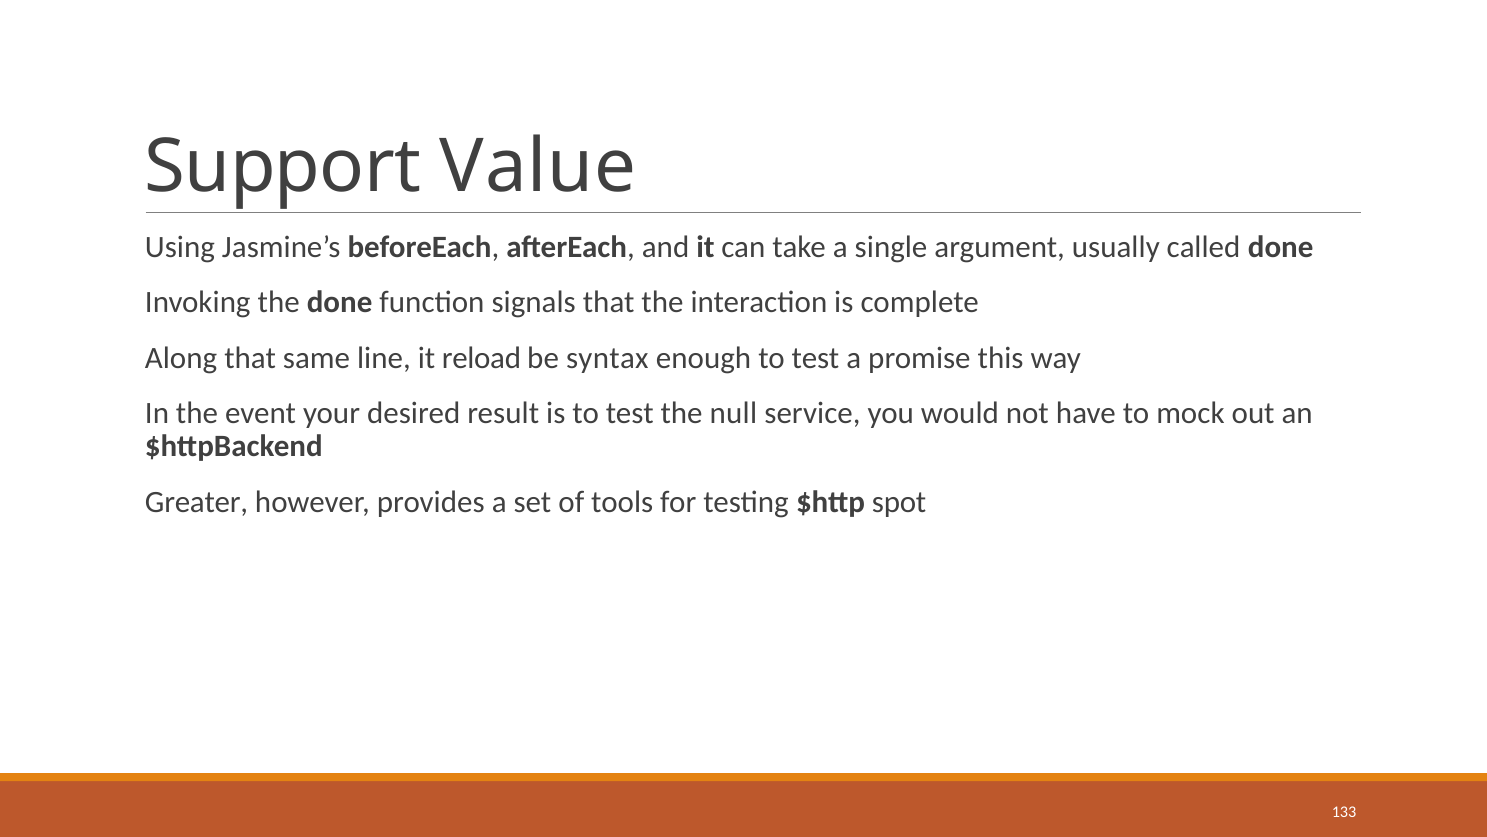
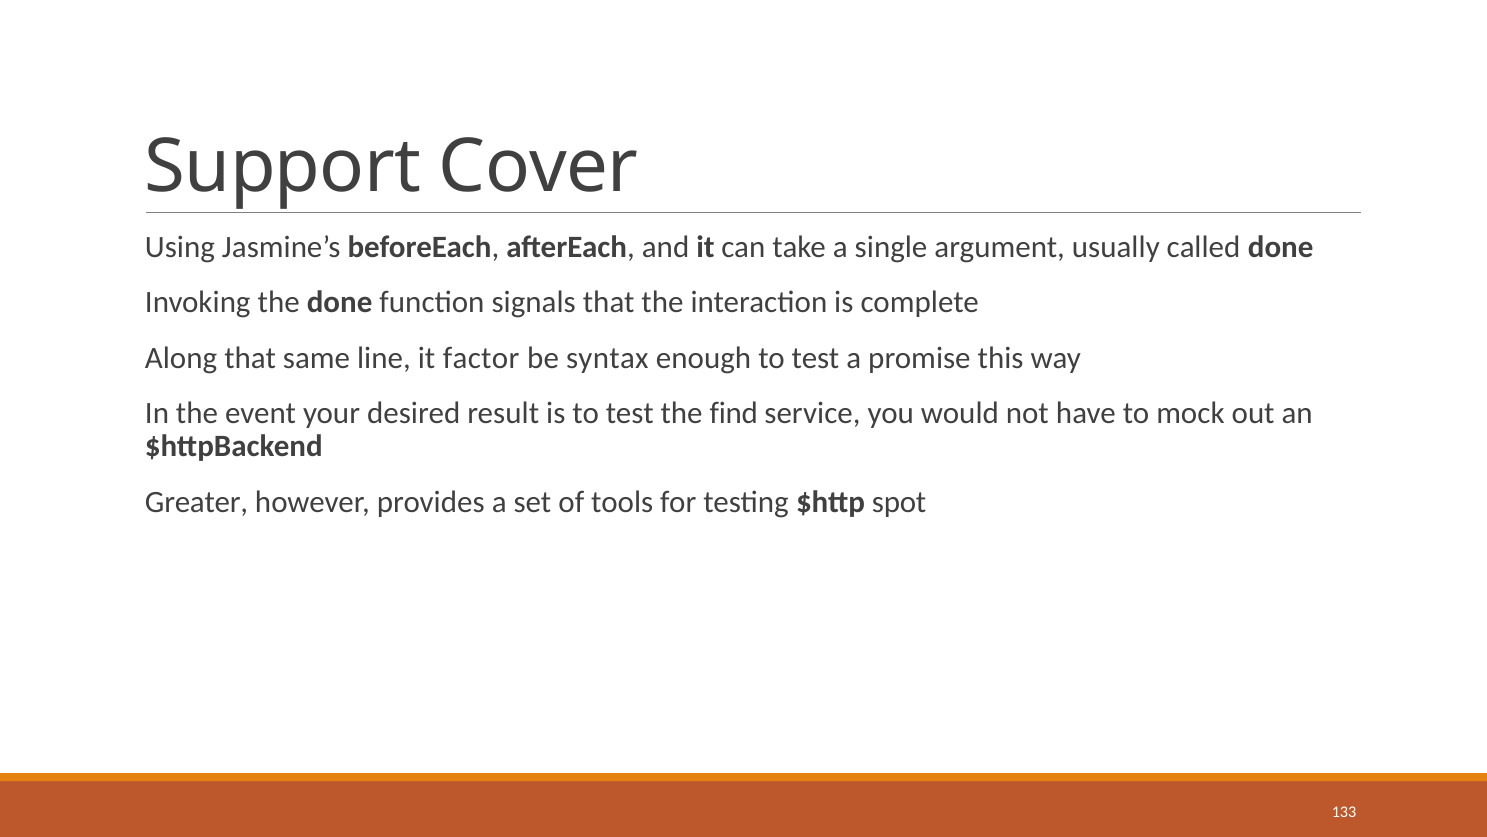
Value: Value -> Cover
reload: reload -> factor
null: null -> find
